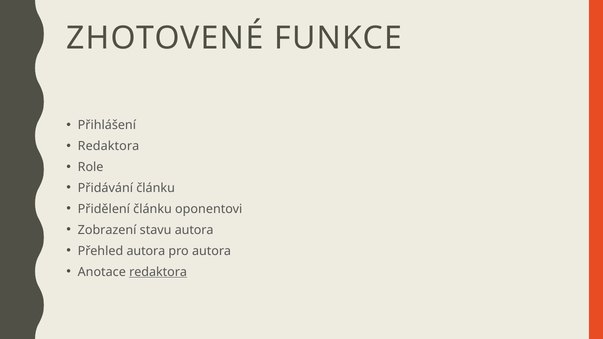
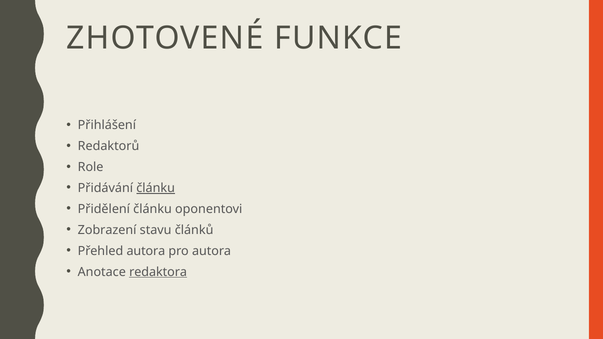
Redaktora at (108, 146): Redaktora -> Redaktorů
článku at (156, 188) underline: none -> present
stavu autora: autora -> článků
